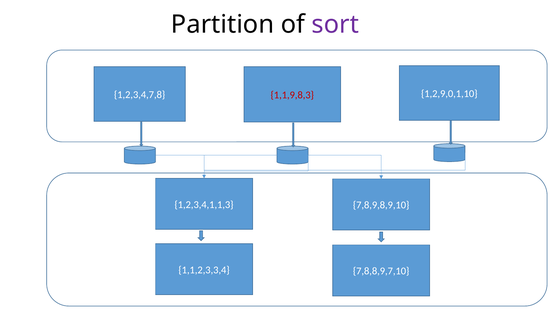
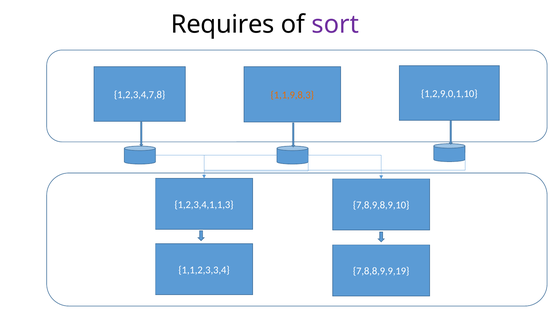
Partition: Partition -> Requires
1,1,9,8,3 colour: red -> orange
7,8,8,9,7,10: 7,8,8,9,7,10 -> 7,8,8,9,9,19
